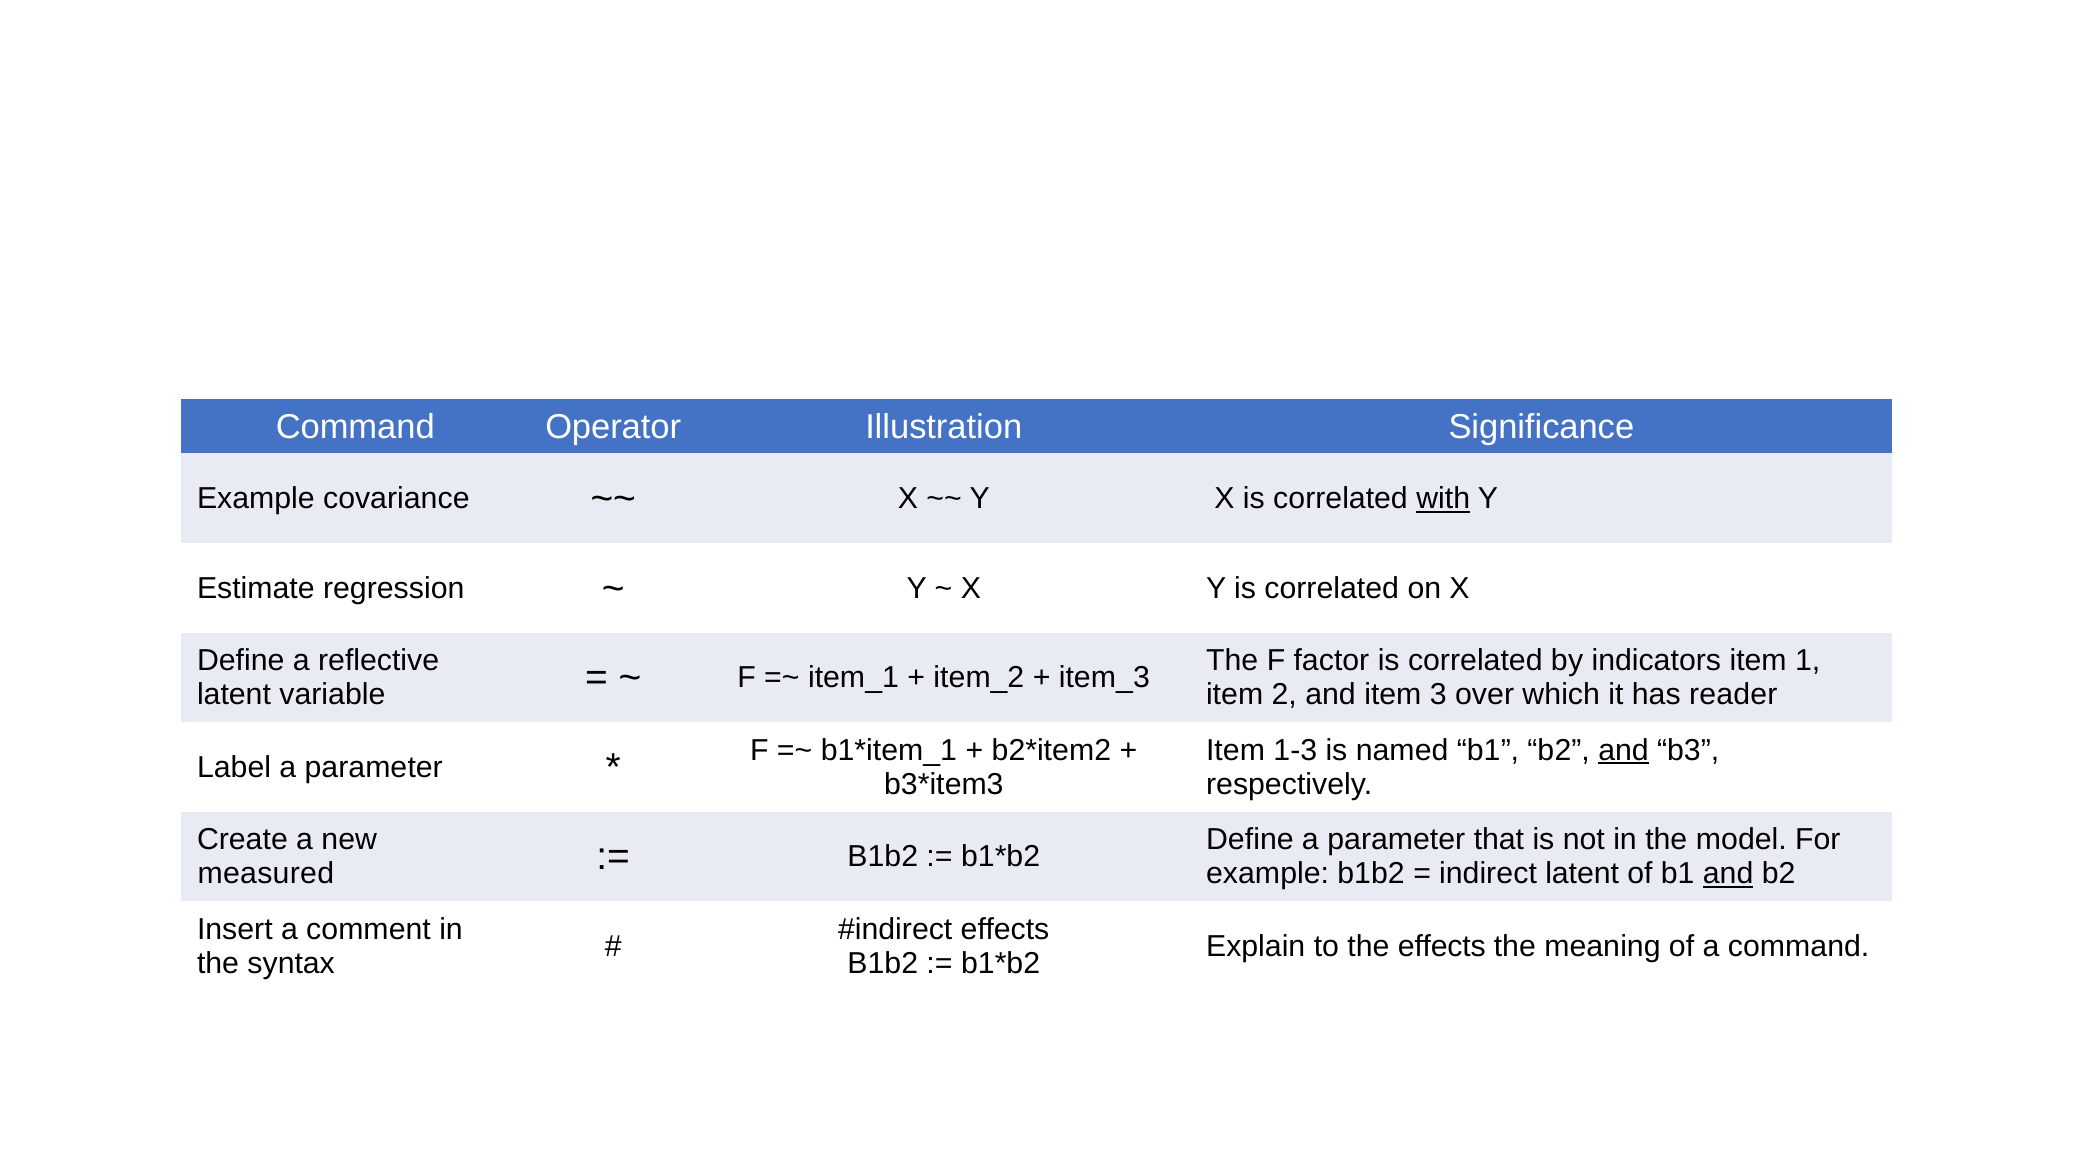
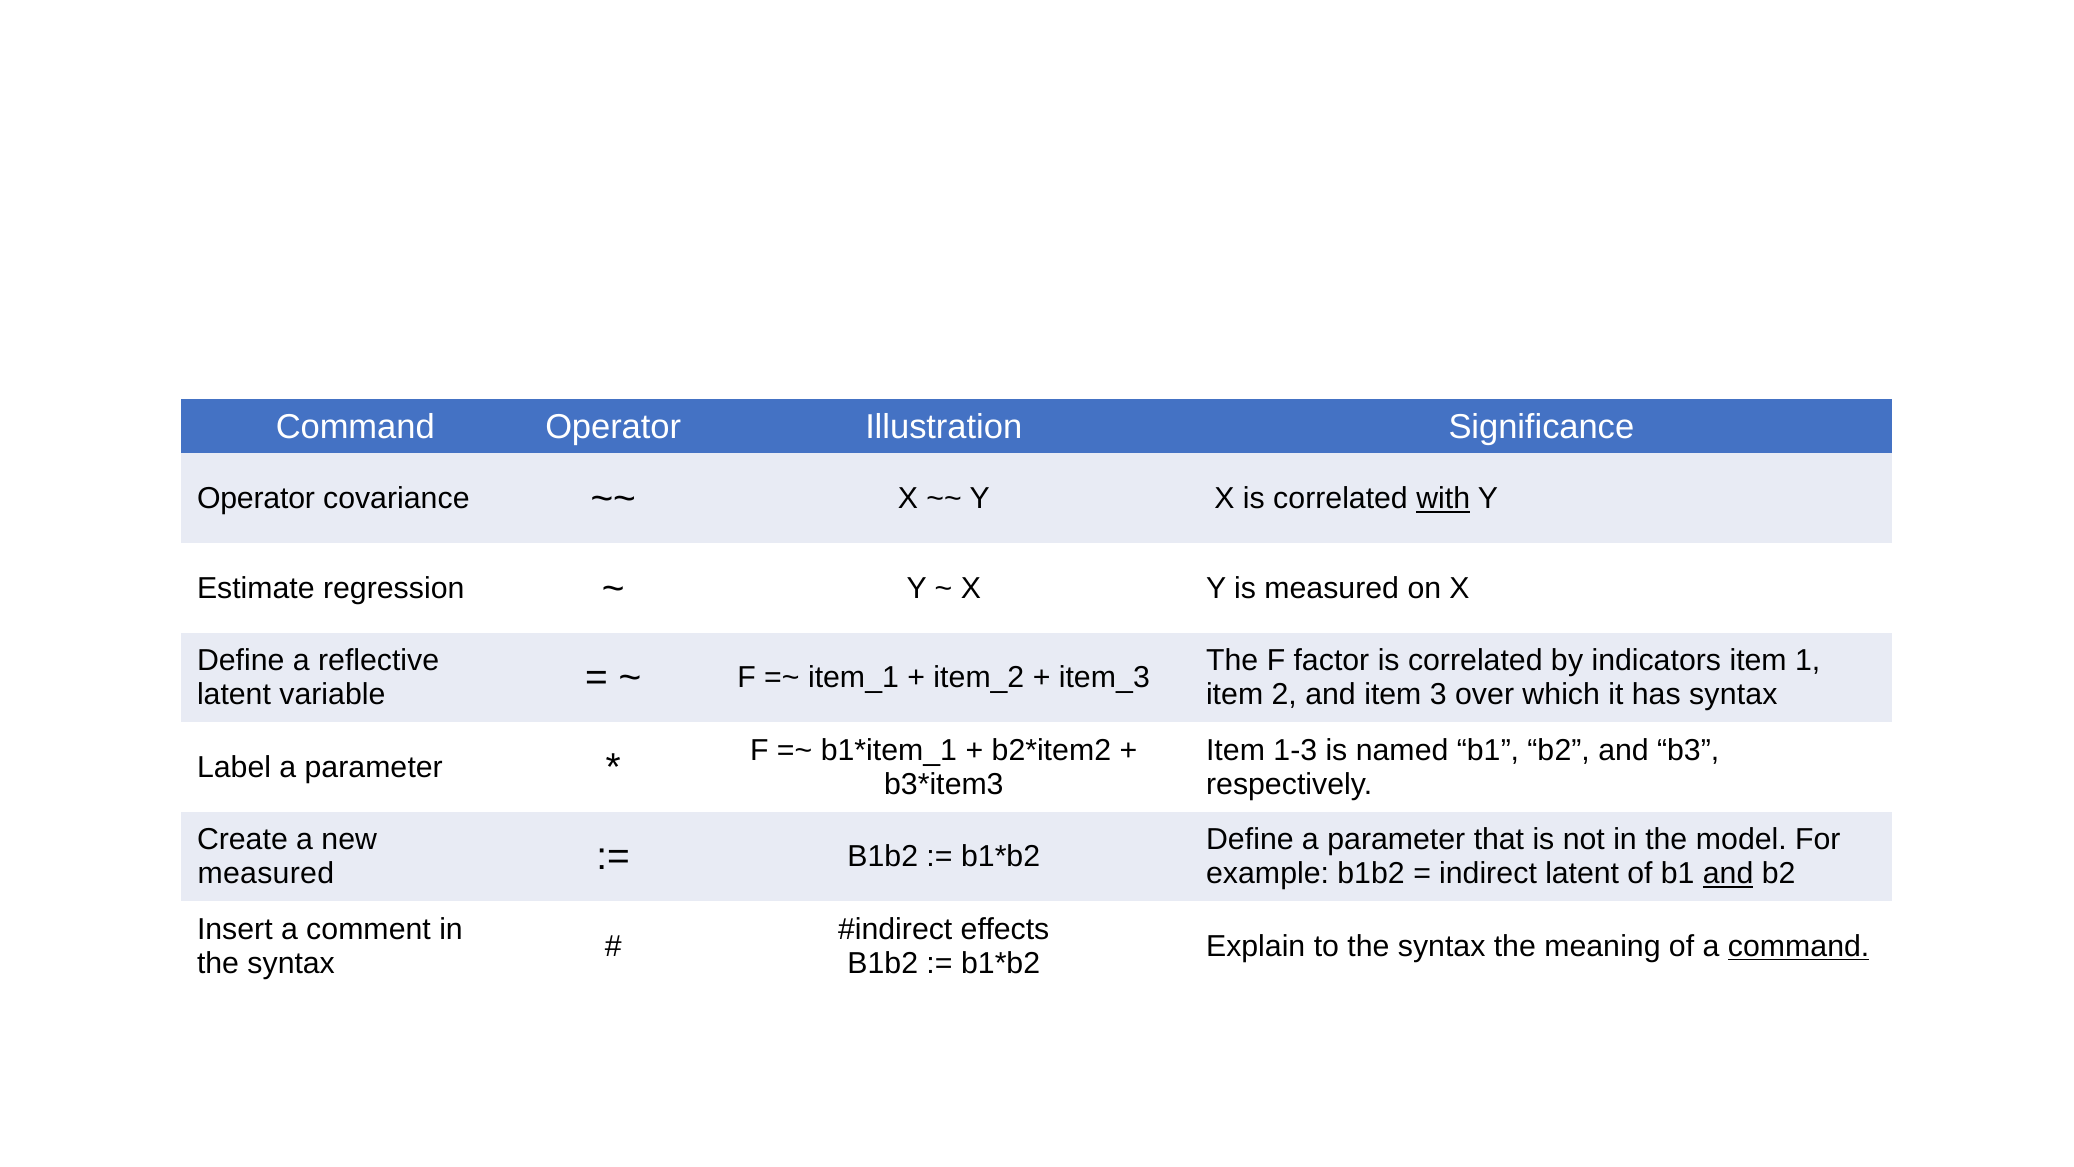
Example at (256, 498): Example -> Operator
Y is correlated: correlated -> measured
has reader: reader -> syntax
and at (1624, 750) underline: present -> none
to the effects: effects -> syntax
command at (1799, 946) underline: none -> present
